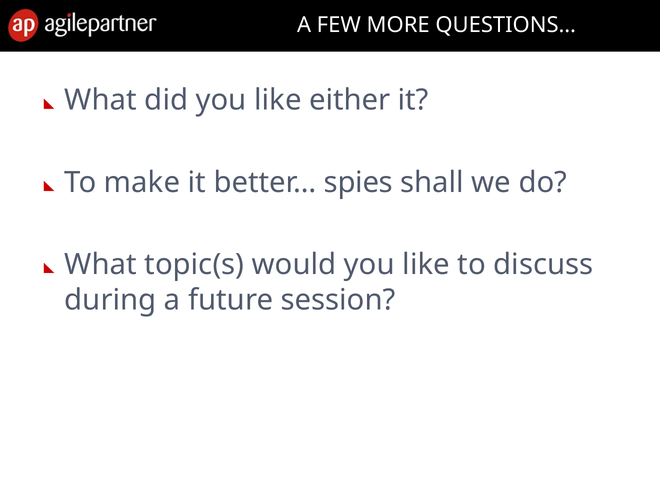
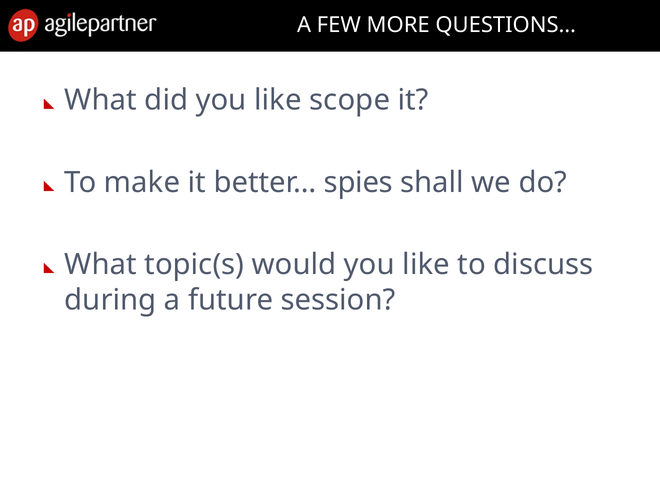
either: either -> scope
